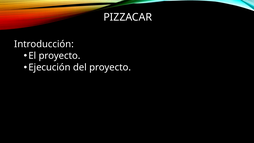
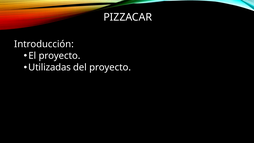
Ejecución: Ejecución -> Utilizadas
